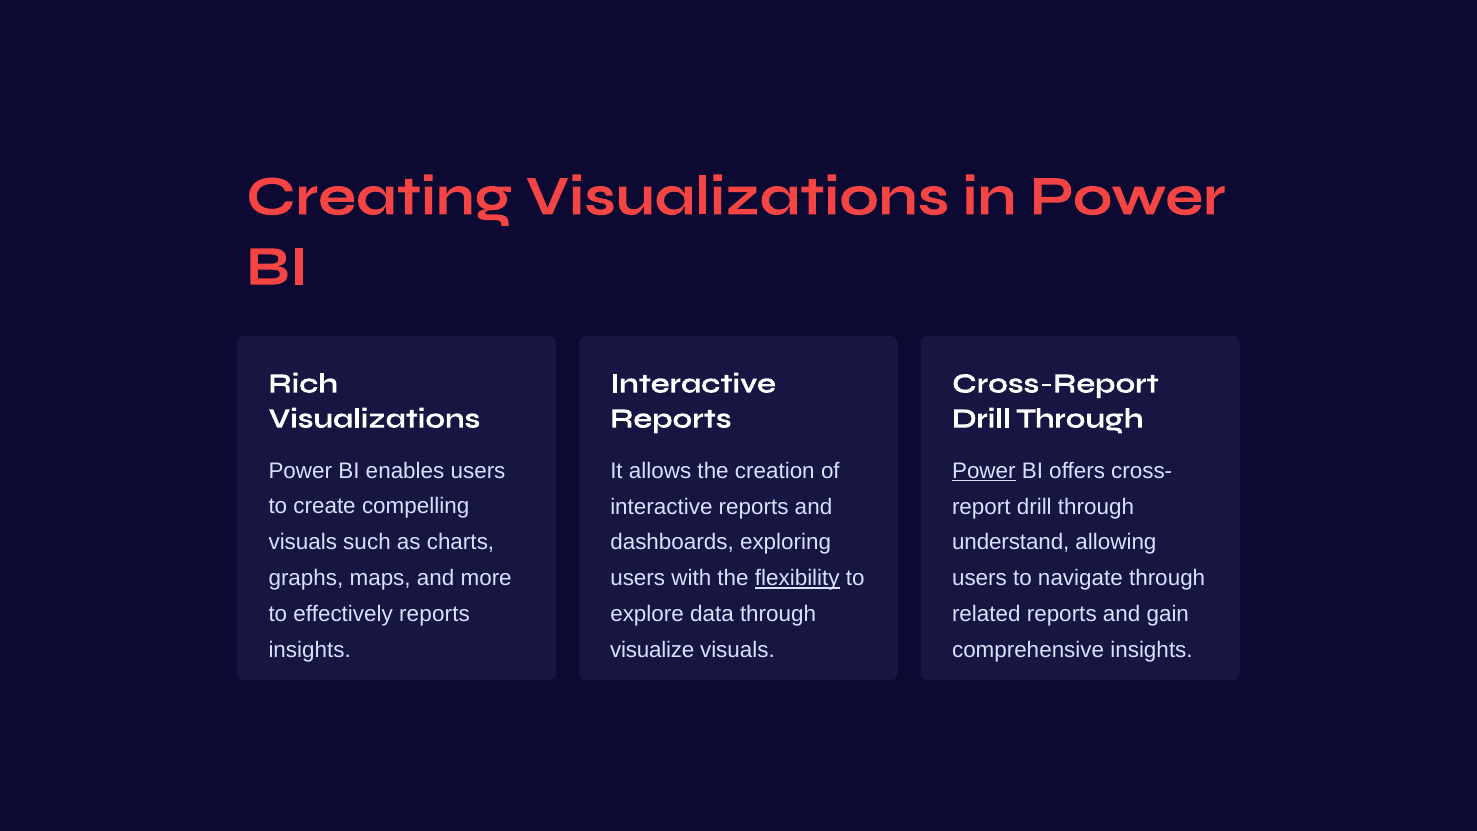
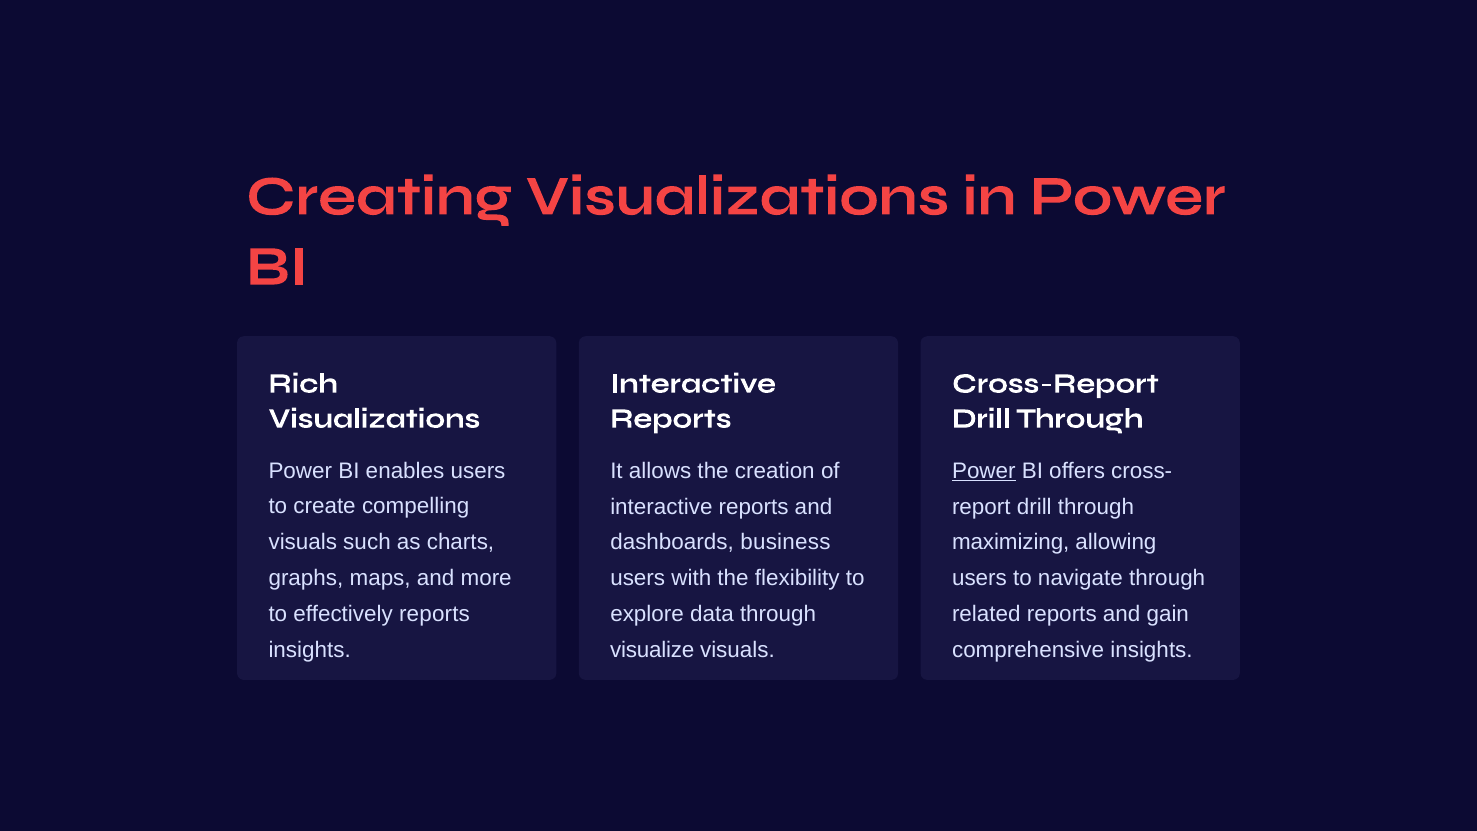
exploring: exploring -> business
understand: understand -> maximizing
flexibility underline: present -> none
